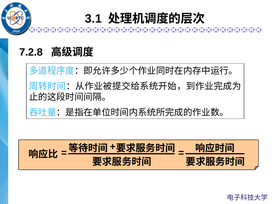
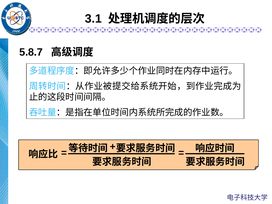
7.2.8: 7.2.8 -> 5.8.7
